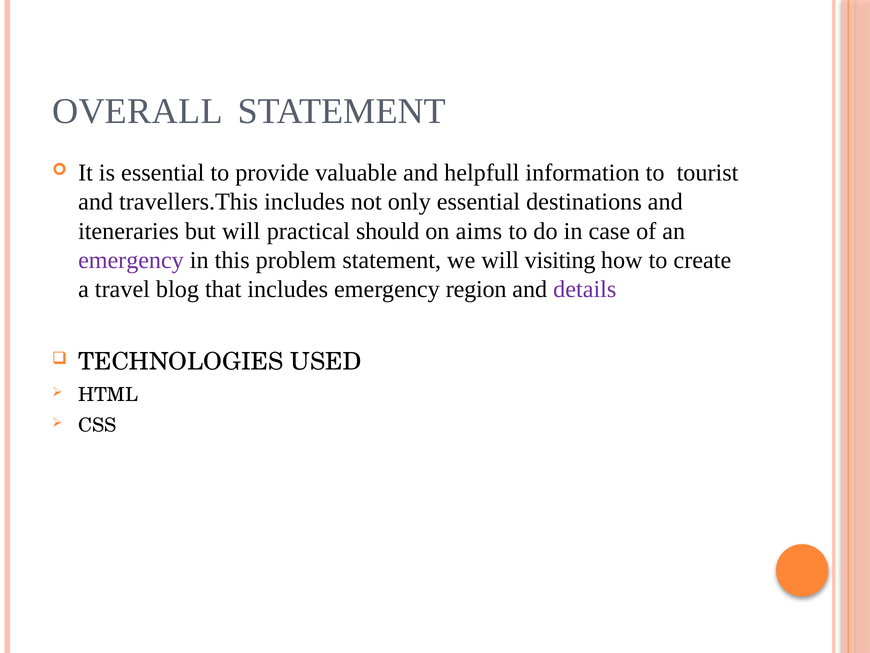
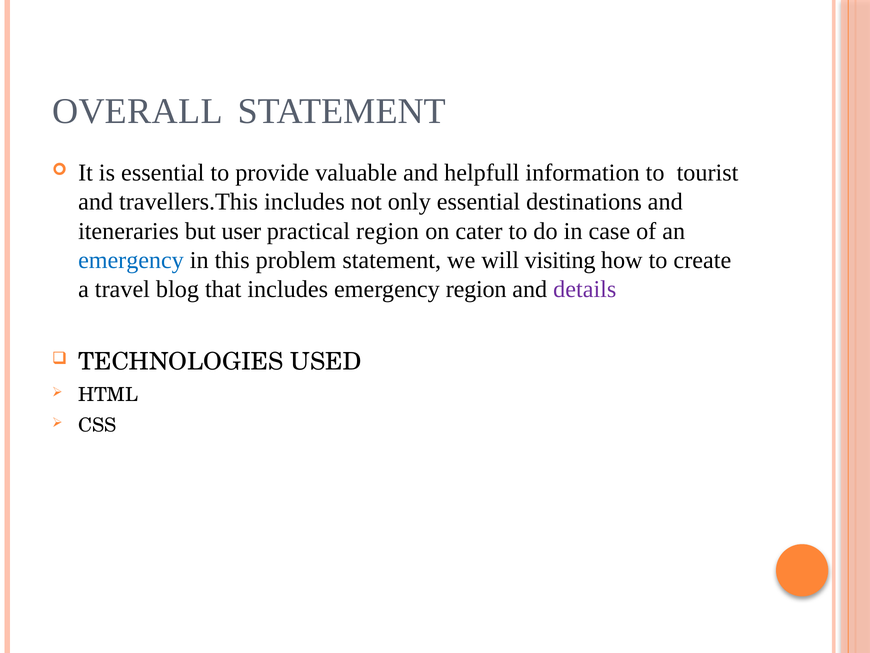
but will: will -> user
practical should: should -> region
aims: aims -> cater
emergency at (131, 260) colour: purple -> blue
